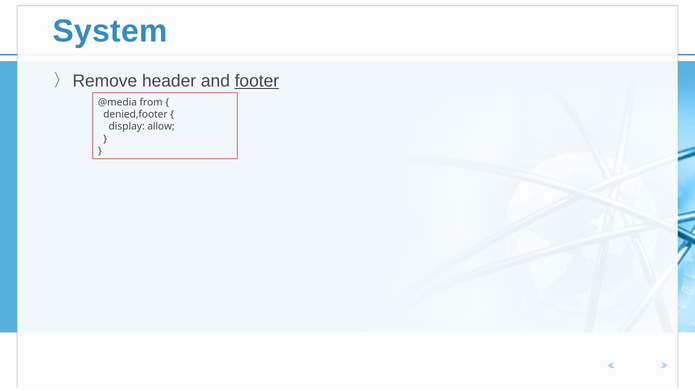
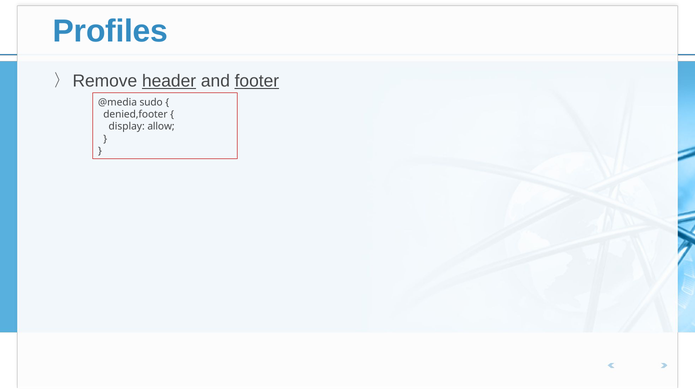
System: System -> Profiles
header underline: none -> present
from: from -> sudo
